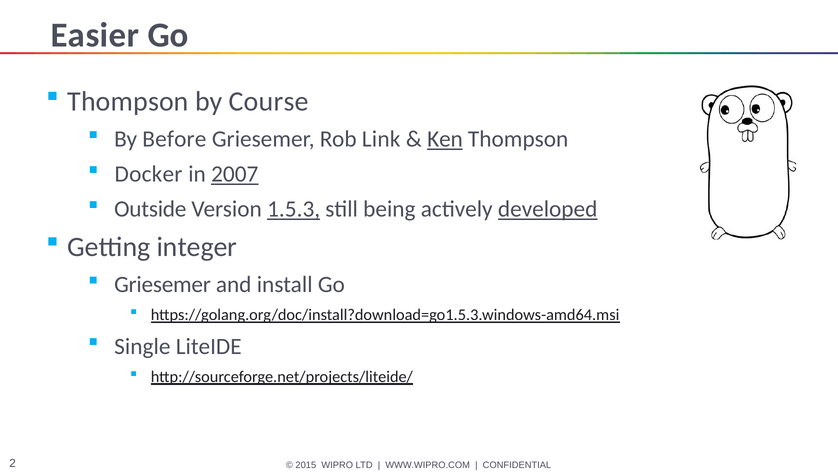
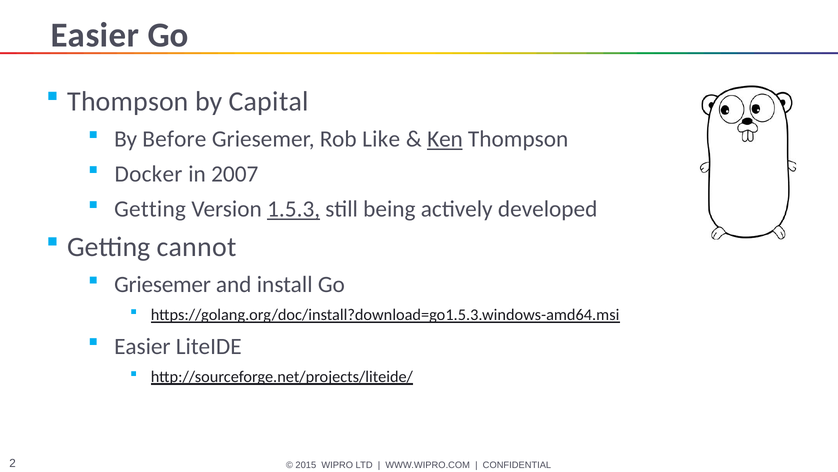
Course: Course -> Capital
Link: Link -> Like
2007 underline: present -> none
Outside at (150, 209): Outside -> Getting
developed underline: present -> none
integer: integer -> cannot
Single at (142, 346): Single -> Easier
